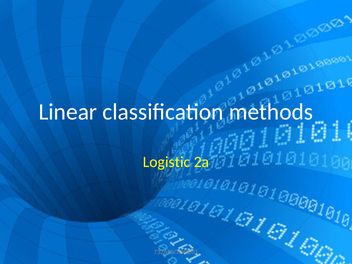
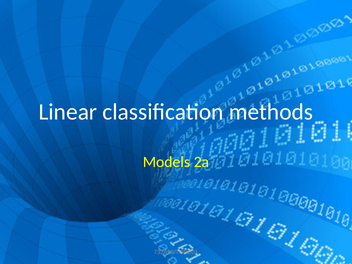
Logistic: Logistic -> Models
